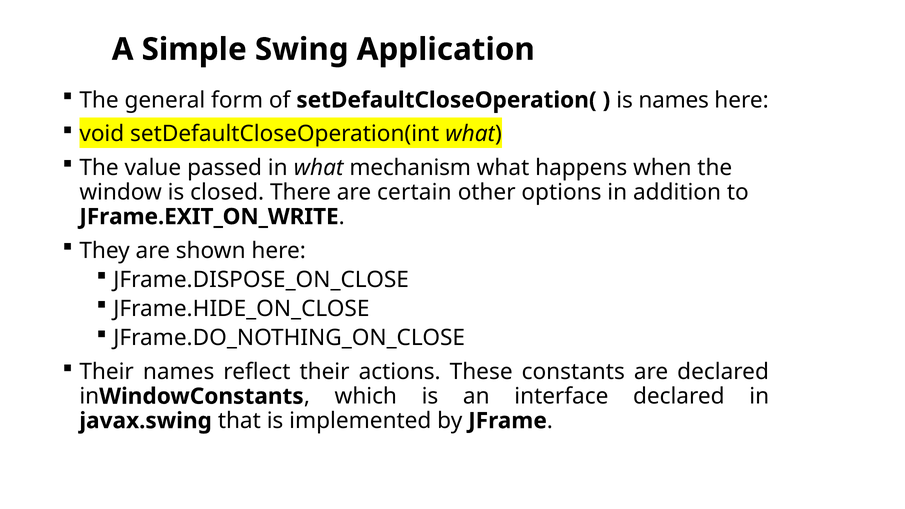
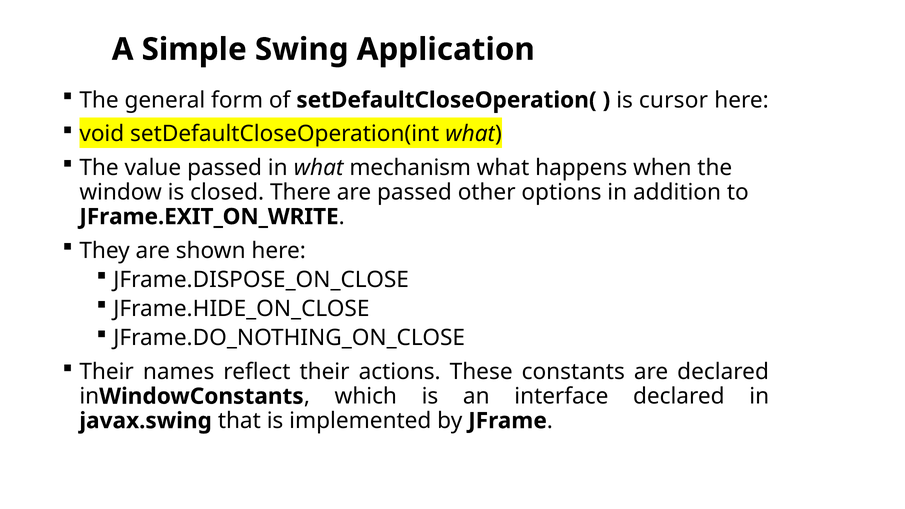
is names: names -> cursor
are certain: certain -> passed
